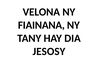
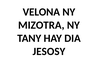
FIAINANA: FIAINANA -> MIZOTRA
